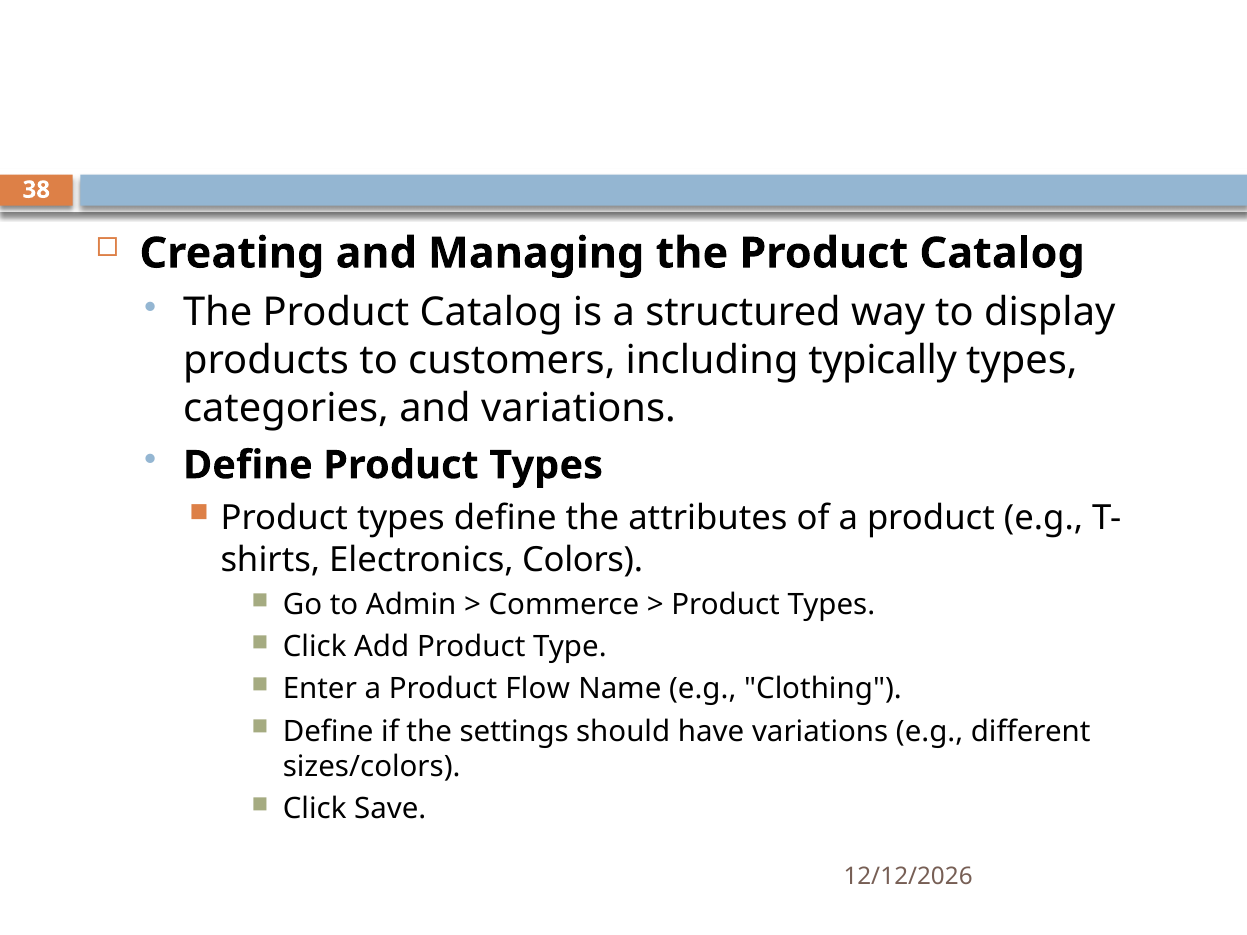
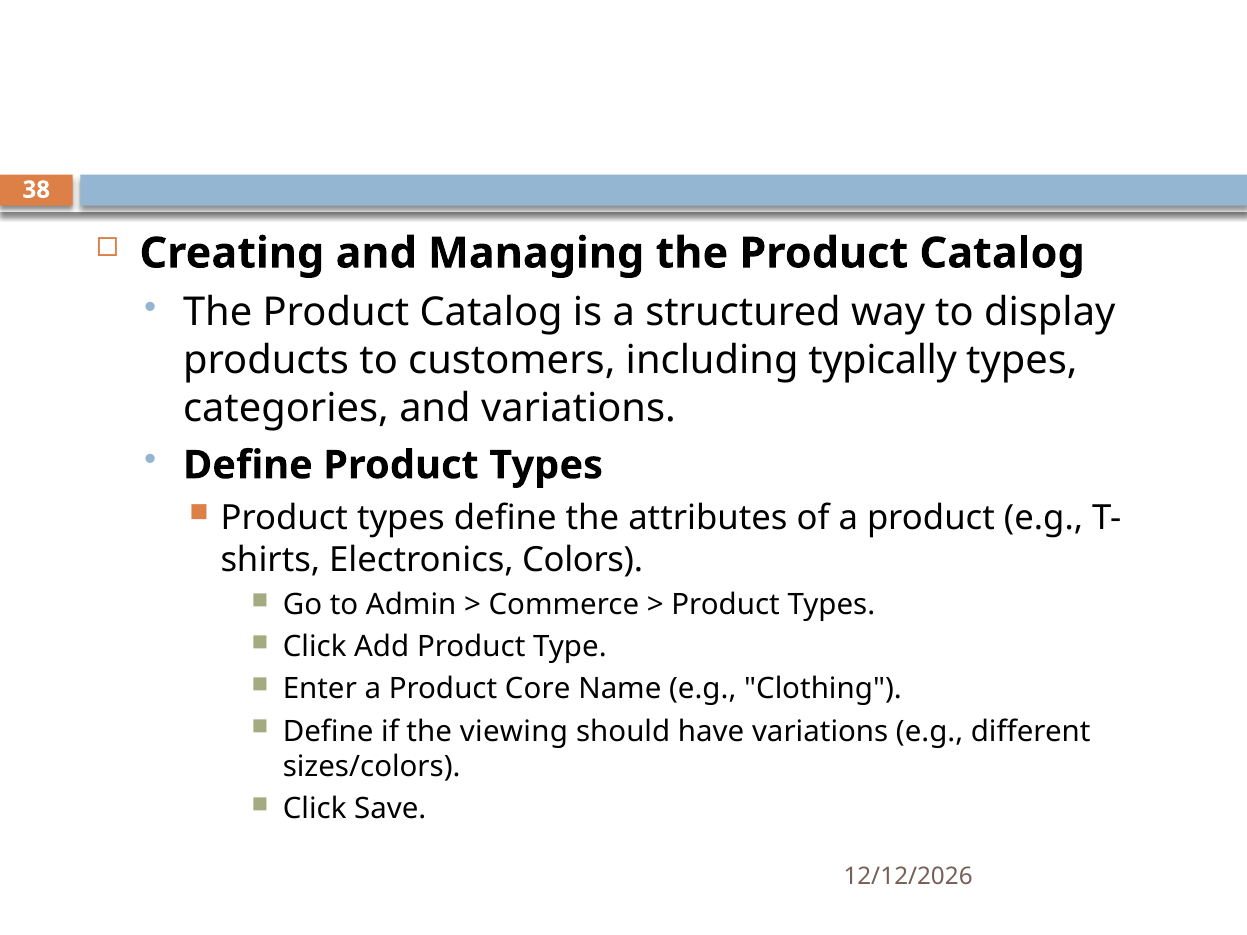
Flow: Flow -> Core
settings: settings -> viewing
